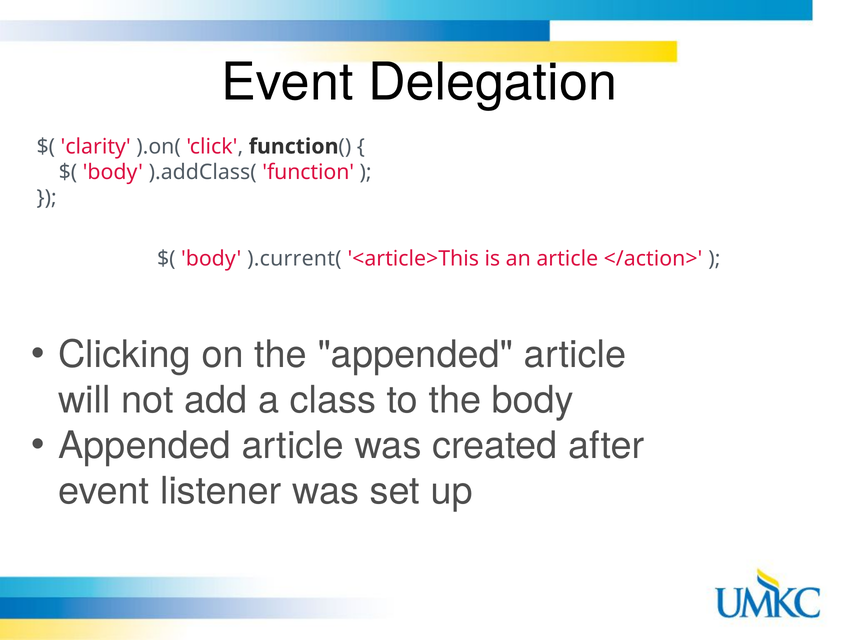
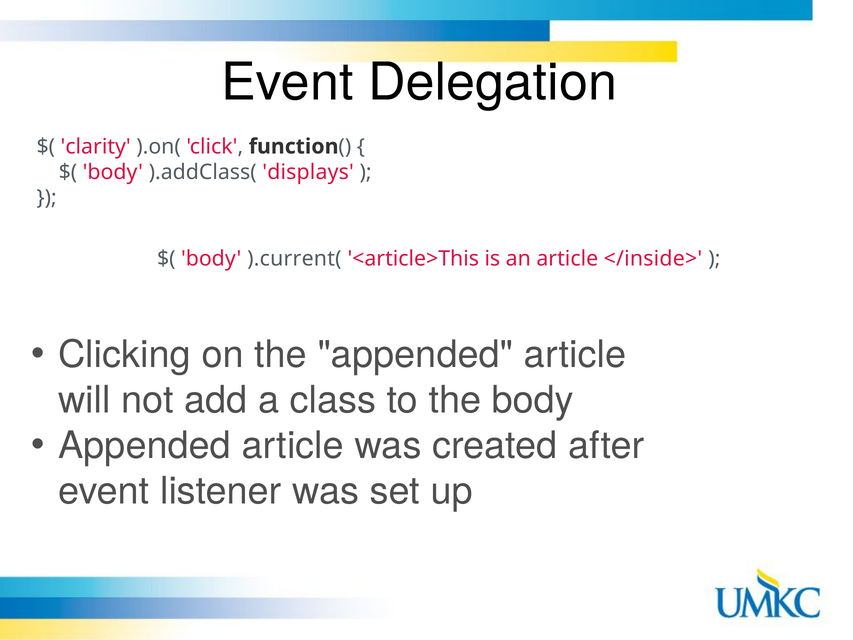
).addClass( function: function -> displays
</action>: </action> -> </inside>
